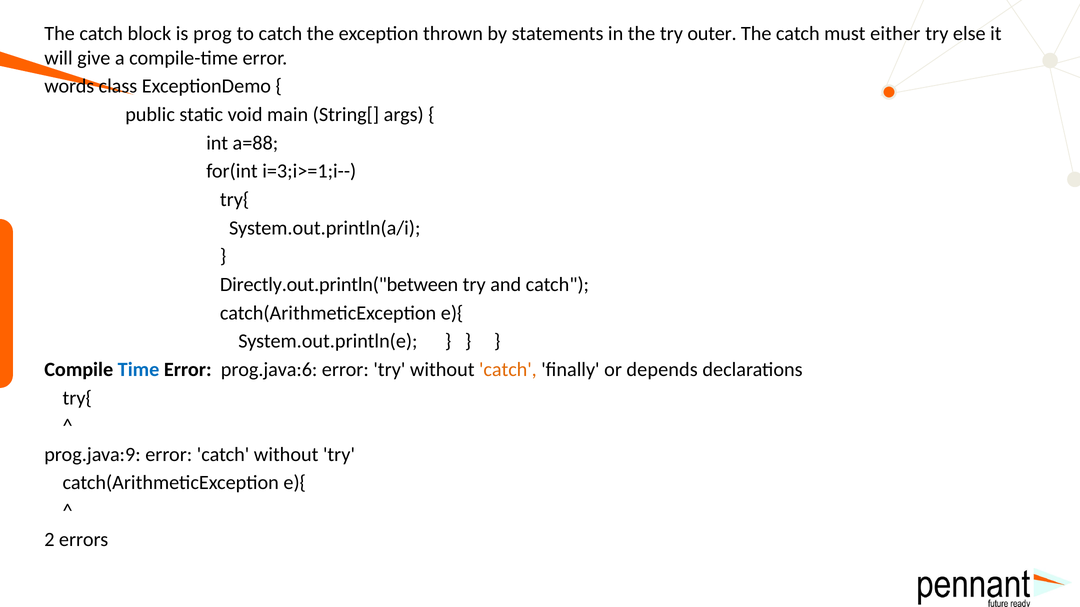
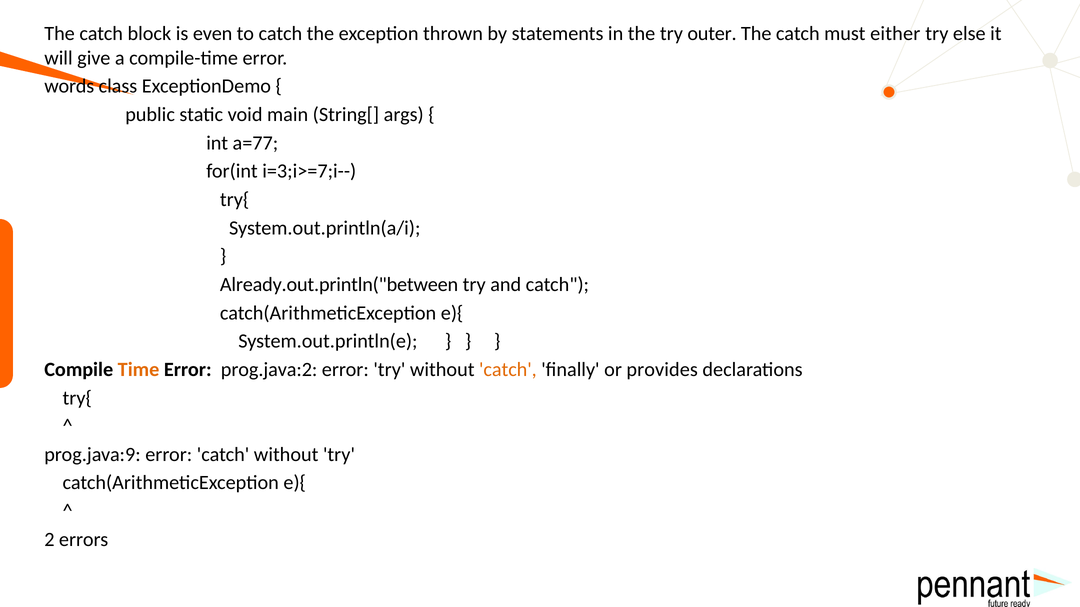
prog: prog -> even
a=88: a=88 -> a=77
i=3;i>=1;i--: i=3;i>=1;i-- -> i=3;i>=7;i--
Directly.out.println("between: Directly.out.println("between -> Already.out.println("between
Time colour: blue -> orange
prog.java:6: prog.java:6 -> prog.java:2
depends: depends -> provides
